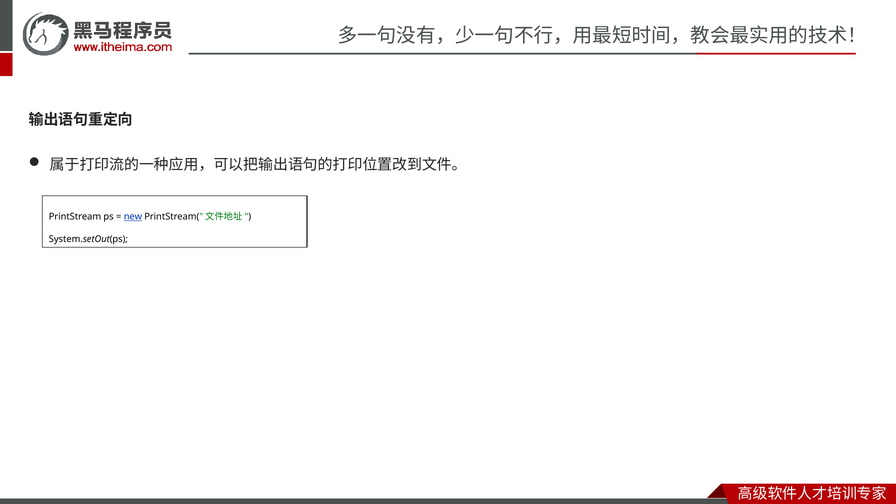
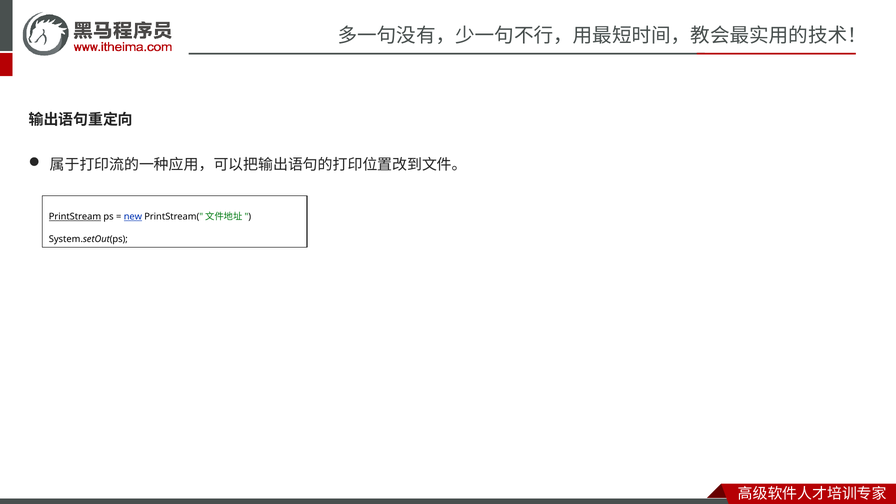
PrintStream underline: none -> present
